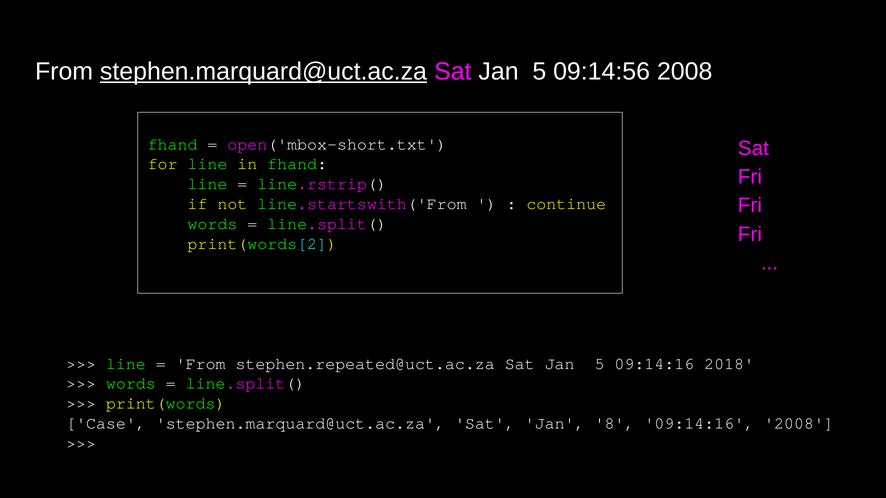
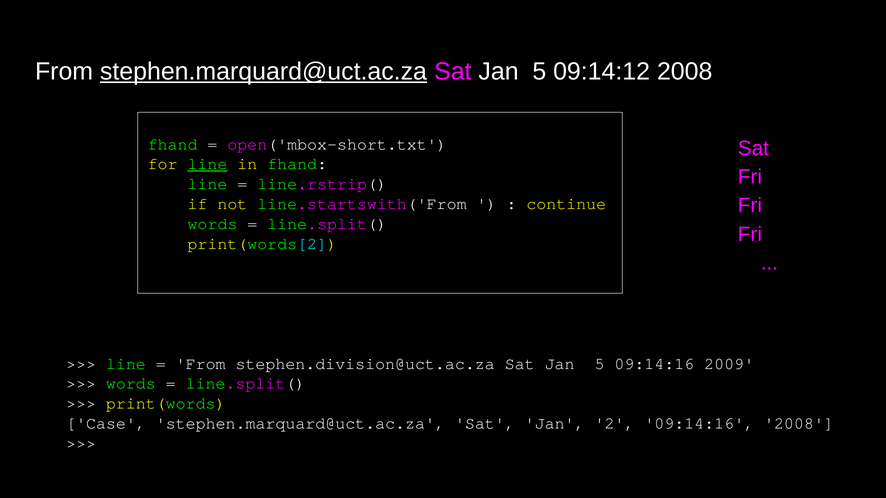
09:14:56: 09:14:56 -> 09:14:12
line at (207, 164) underline: none -> present
stephen.repeated@uct.ac.za: stephen.repeated@uct.ac.za -> stephen.division@uct.ac.za
2018: 2018 -> 2009
8: 8 -> 2
